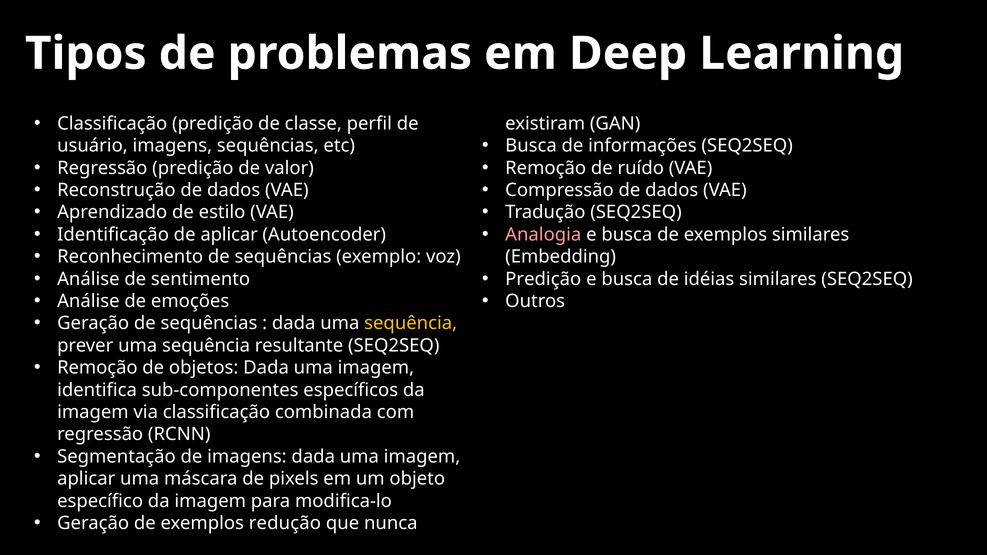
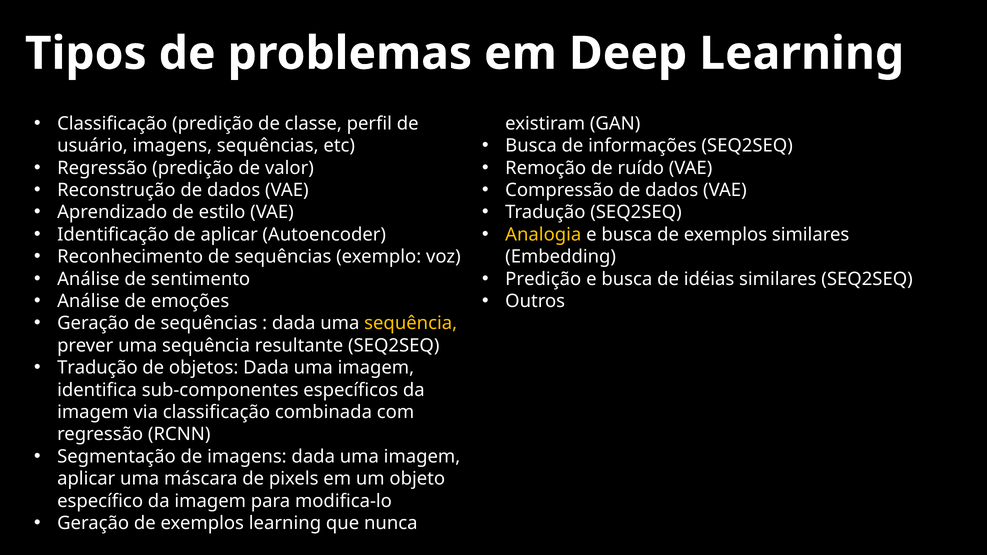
Analogia colour: pink -> yellow
Remoção at (97, 368): Remoção -> Tradução
exemplos redução: redução -> learning
